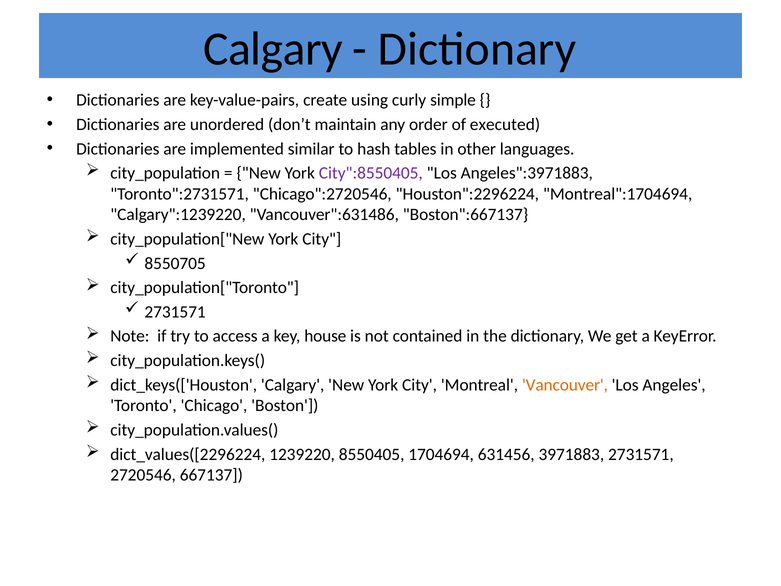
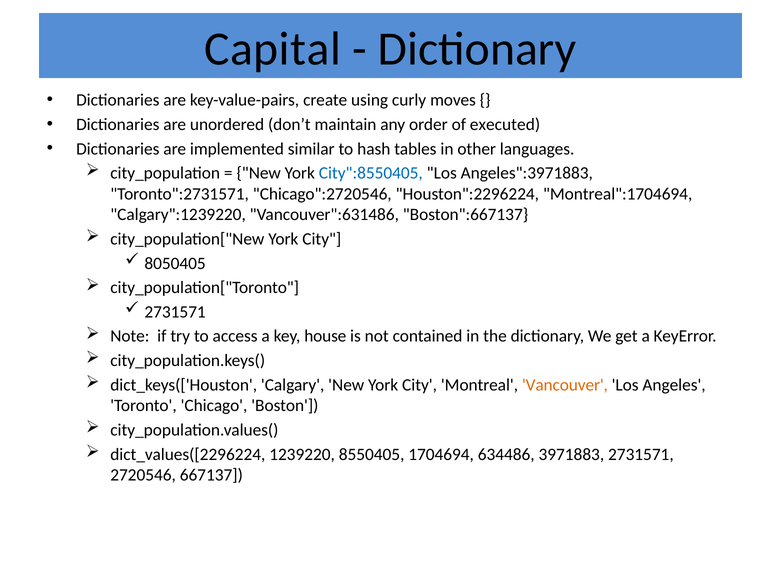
Calgary at (273, 49): Calgary -> Capital
simple: simple -> moves
City":8550405 colour: purple -> blue
8550705: 8550705 -> 8050405
631456: 631456 -> 634486
